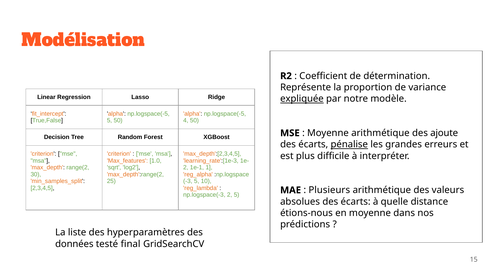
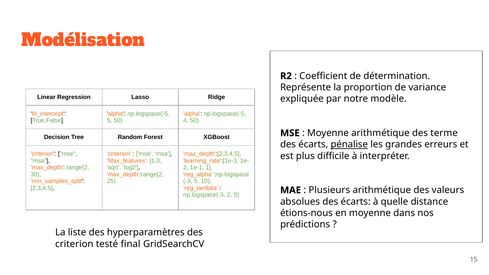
expliquée underline: present -> none
ajoute: ajoute -> terme
données at (74, 244): données -> criterion
